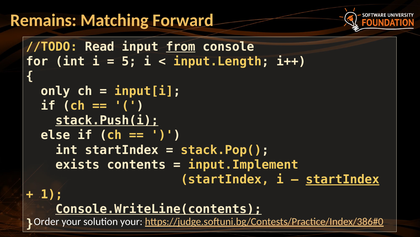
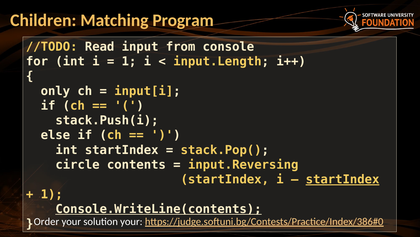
Remains: Remains -> Children
Forward: Forward -> Program
from underline: present -> none
5 at (129, 61): 5 -> 1
stack.Push(i underline: present -> none
exists: exists -> circle
input.Implement: input.Implement -> input.Reversing
